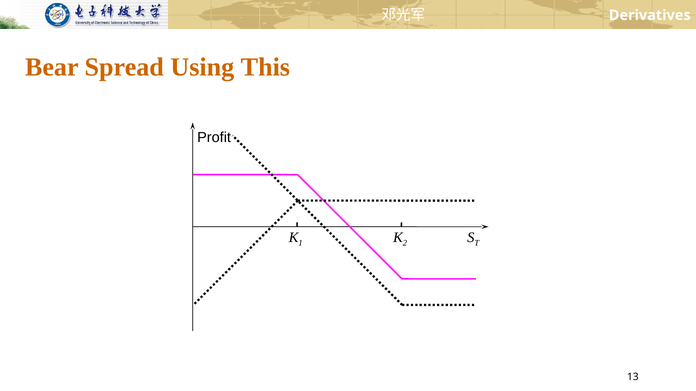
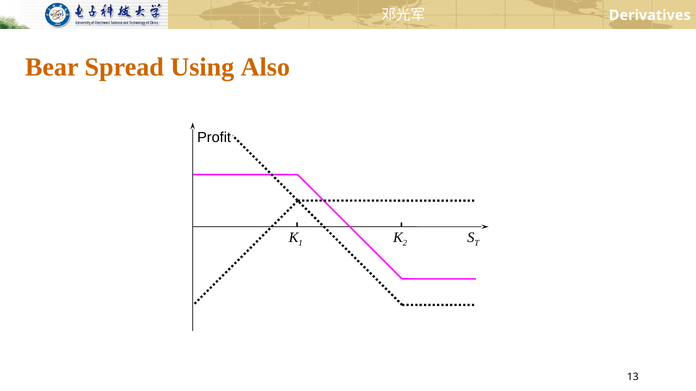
This: This -> Also
